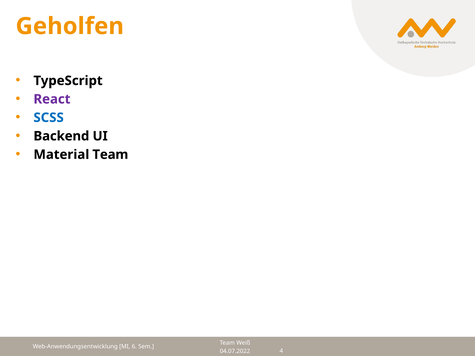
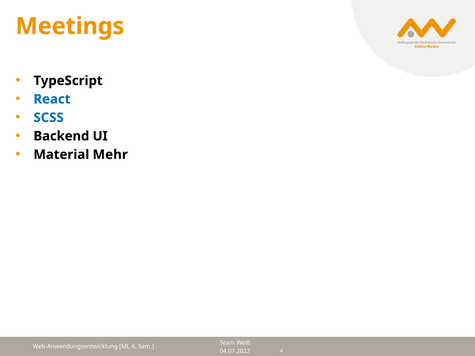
Geholfen: Geholfen -> Meetings
React colour: purple -> blue
Material Team: Team -> Mehr
